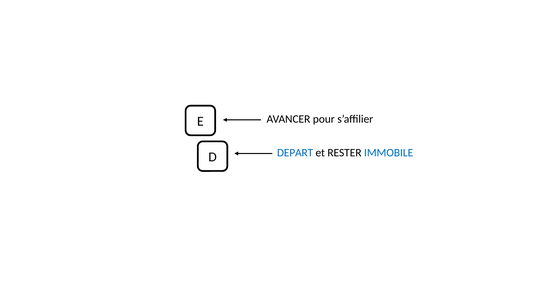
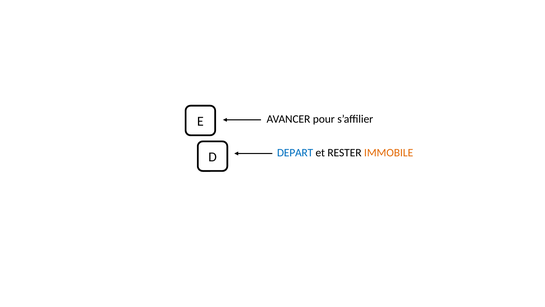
IMMOBILE colour: blue -> orange
